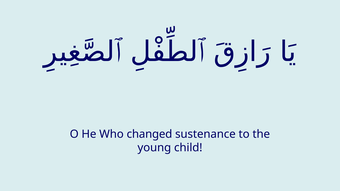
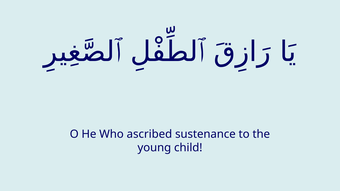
changed: changed -> ascribed
